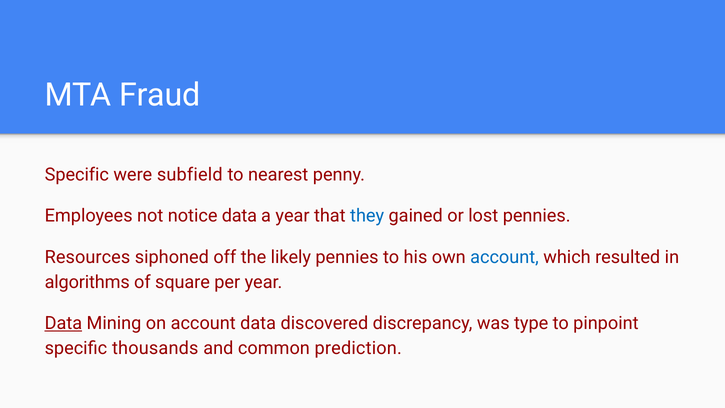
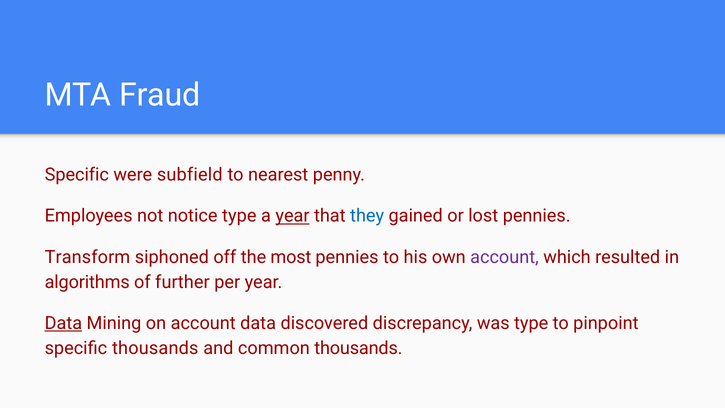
notice data: data -> type
year at (293, 216) underline: none -> present
Resources: Resources -> Transform
likely: likely -> most
account at (504, 257) colour: blue -> purple
square: square -> further
common prediction: prediction -> thousands
